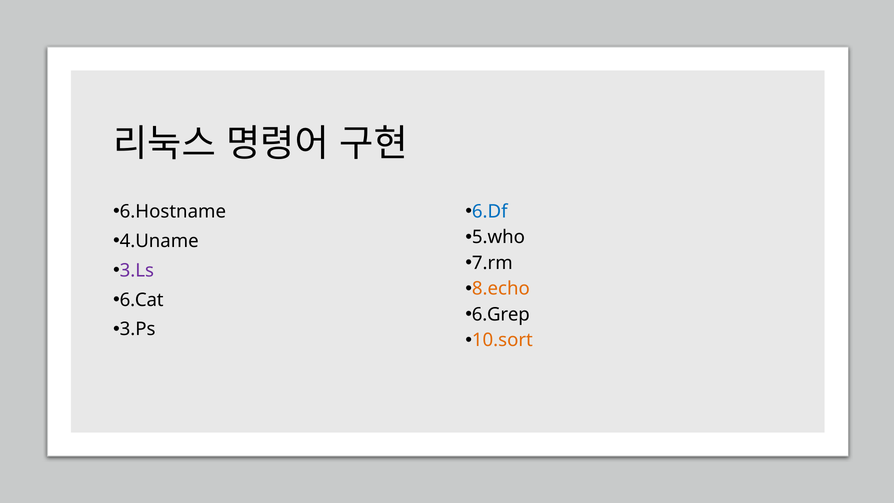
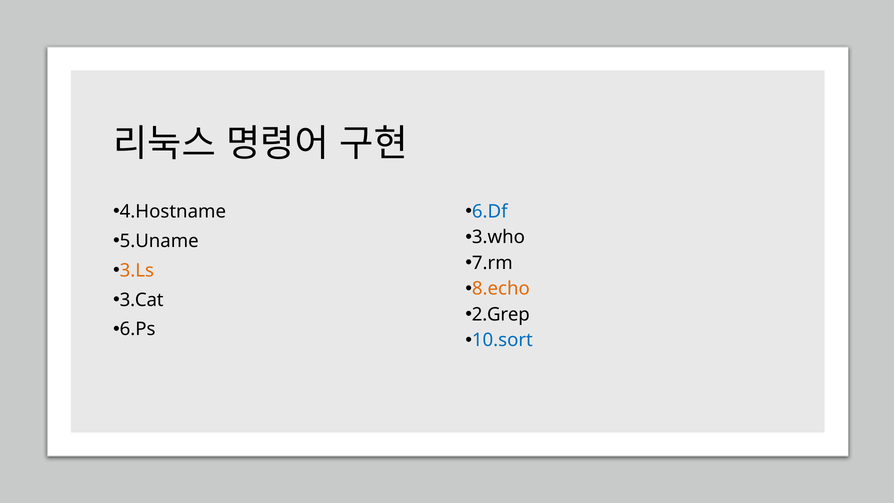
6.Hostname: 6.Hostname -> 4.Hostname
5.who: 5.who -> 3.who
4.Uname: 4.Uname -> 5.Uname
3.Ls colour: purple -> orange
6.Cat: 6.Cat -> 3.Cat
6.Grep: 6.Grep -> 2.Grep
3.Ps: 3.Ps -> 6.Ps
10.sort colour: orange -> blue
